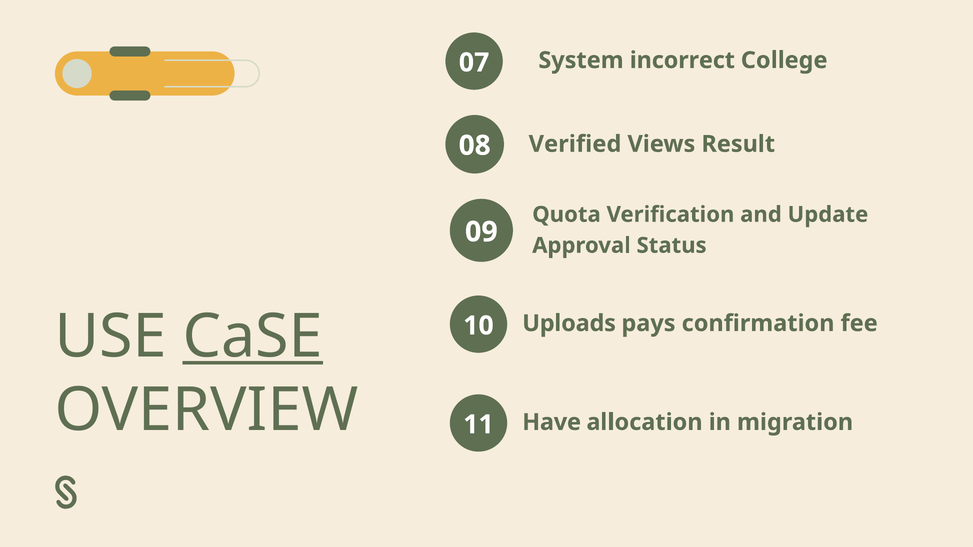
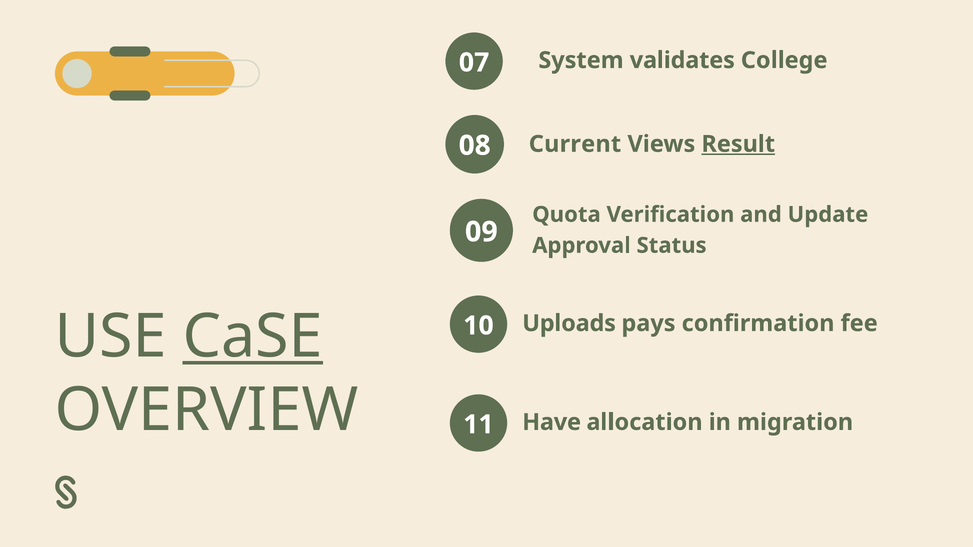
incorrect: incorrect -> validates
Verified: Verified -> Current
Result underline: none -> present
